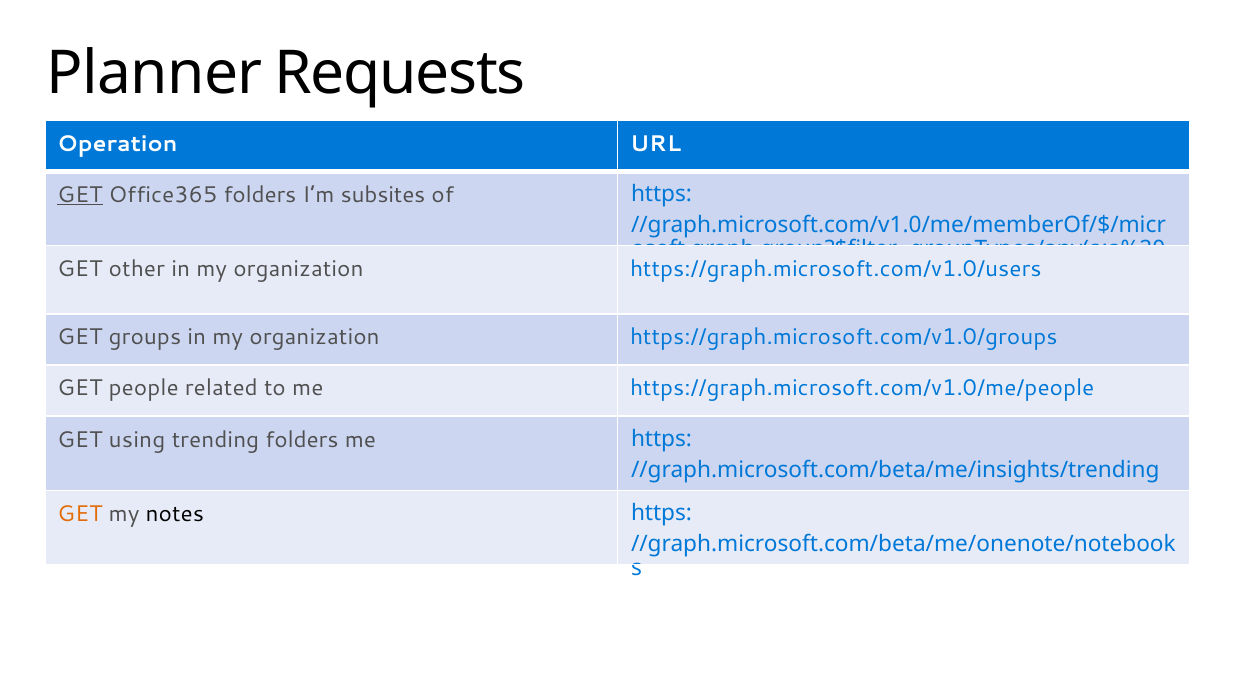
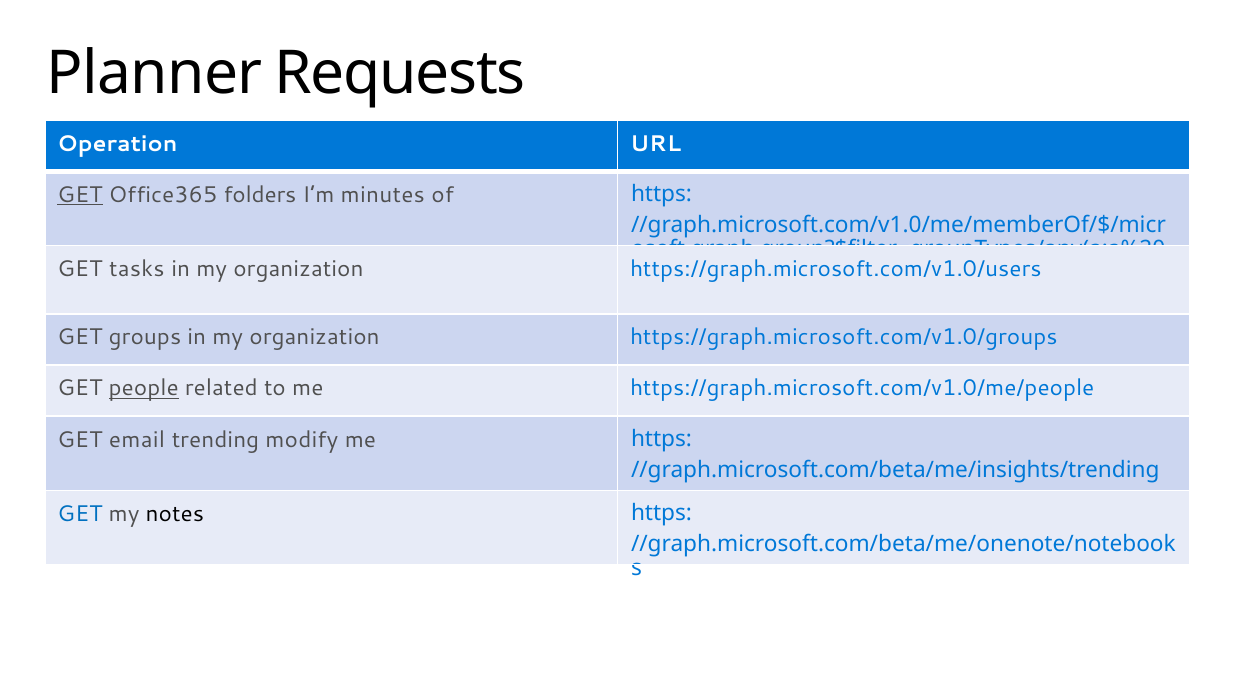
subsites: subsites -> minutes
other: other -> tasks
people underline: none -> present
using: using -> email
trending folders: folders -> modify
GET at (80, 514) colour: orange -> blue
